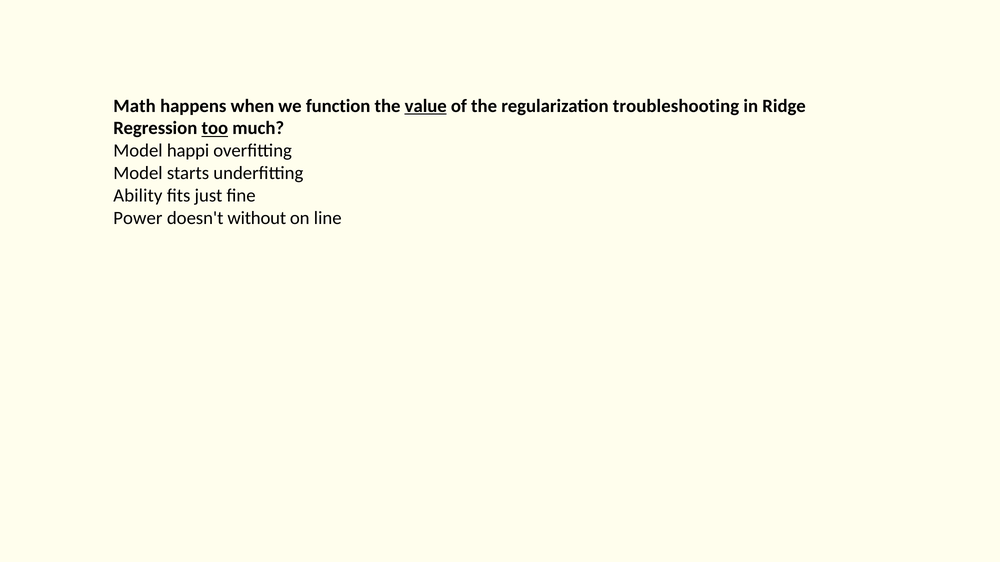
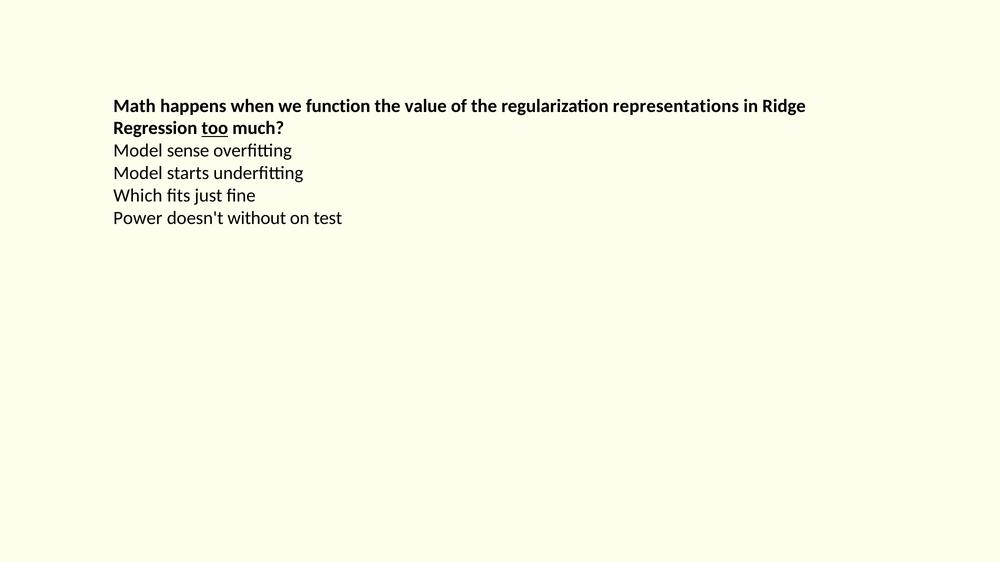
value underline: present -> none
troubleshooting: troubleshooting -> representations
happi: happi -> sense
Ability: Ability -> Which
line: line -> test
